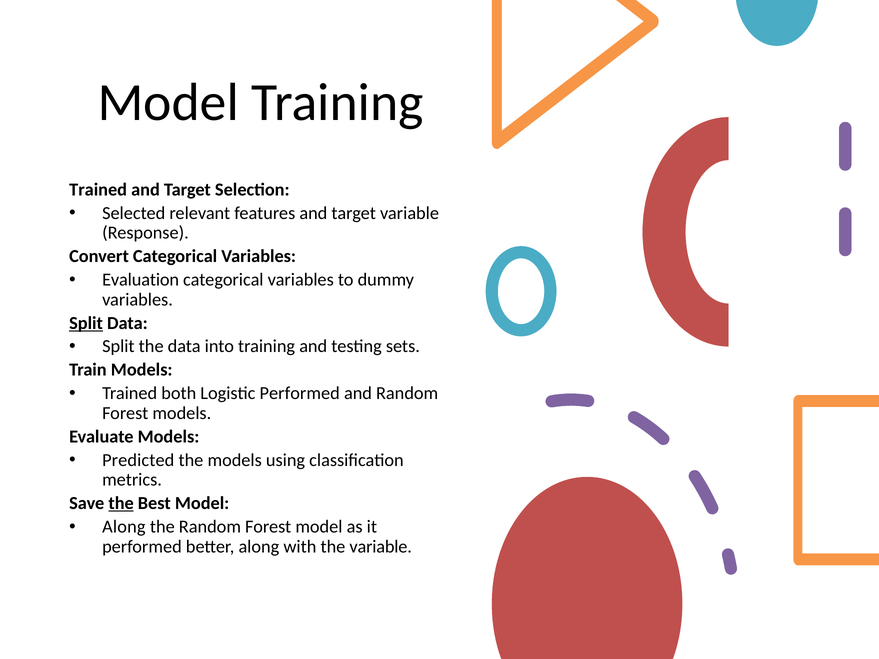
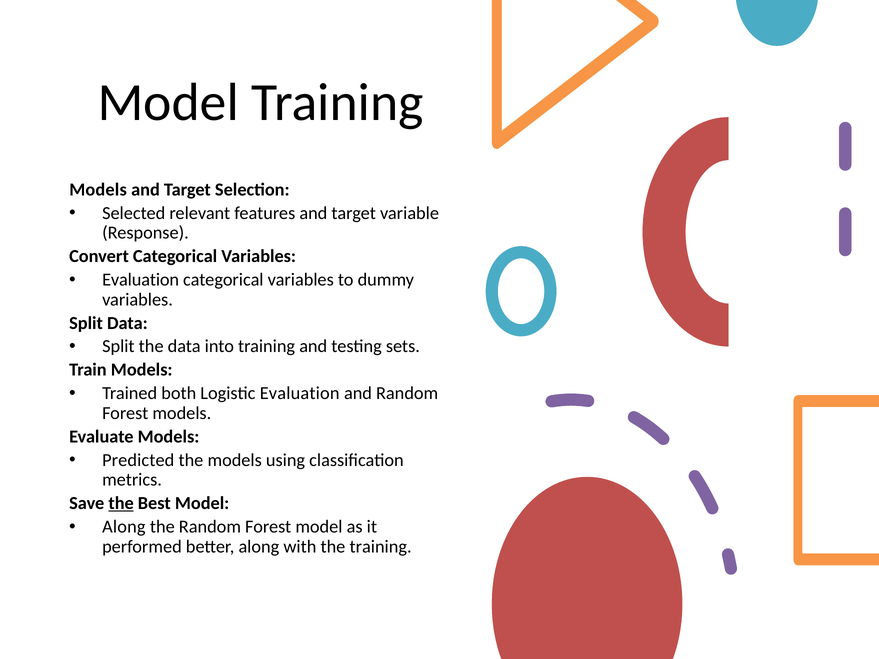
Trained at (98, 190): Trained -> Models
Split at (86, 323) underline: present -> none
Logistic Performed: Performed -> Evaluation
the variable: variable -> training
